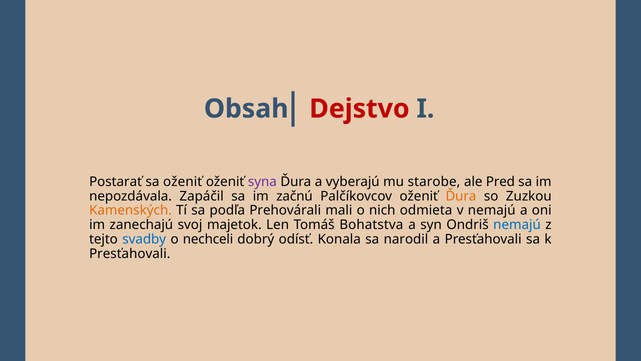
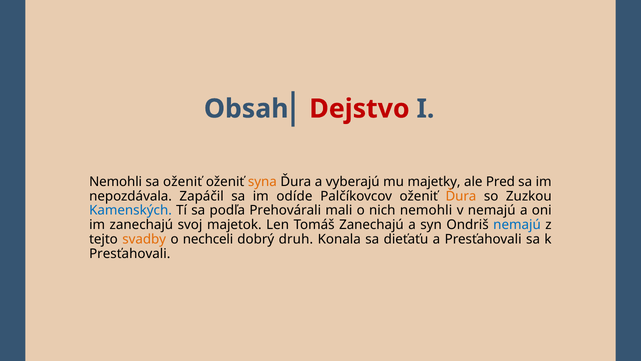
Postarať at (116, 181): Postarať -> Nemohli
syna colour: purple -> orange
starobe: starobe -> majetky
začnú: začnú -> odíde
Kamenských colour: orange -> blue
nich odmieta: odmieta -> nemohli
Tomáš Bohatstva: Bohatstva -> Zanechajú
svadby colour: blue -> orange
odísť: odísť -> druh
narodil: narodil -> dieťaťu
